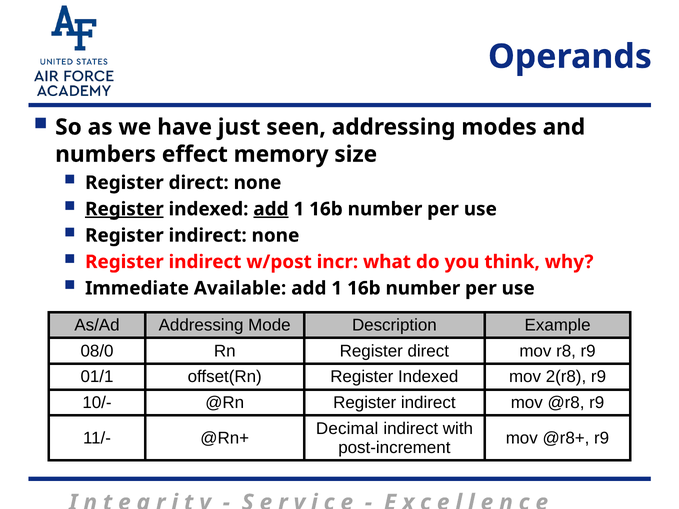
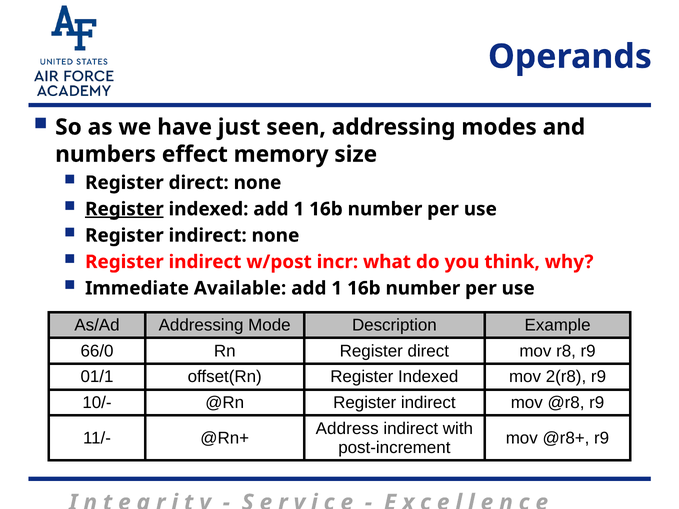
add at (271, 209) underline: present -> none
08/0: 08/0 -> 66/0
Decimal: Decimal -> Address
